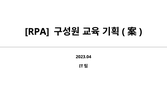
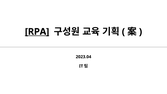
RPA underline: none -> present
